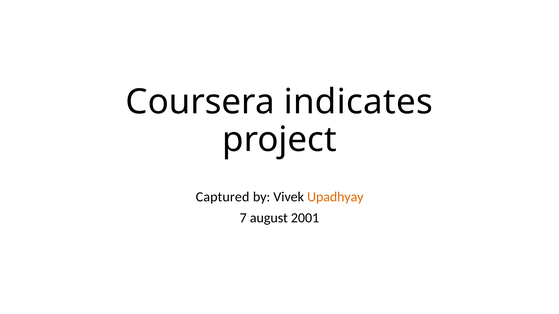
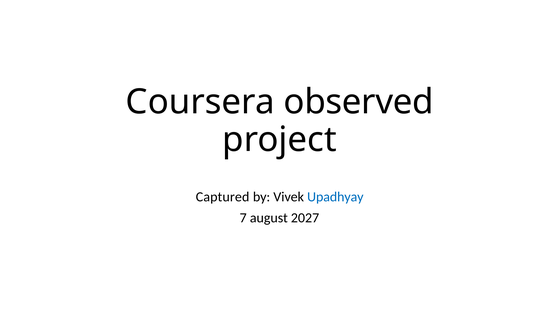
indicates: indicates -> observed
Upadhyay colour: orange -> blue
2001: 2001 -> 2027
